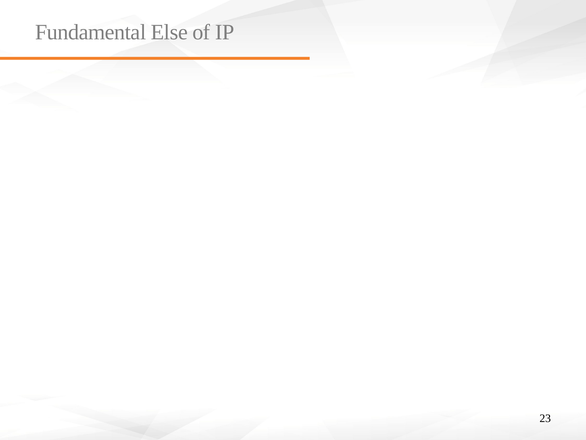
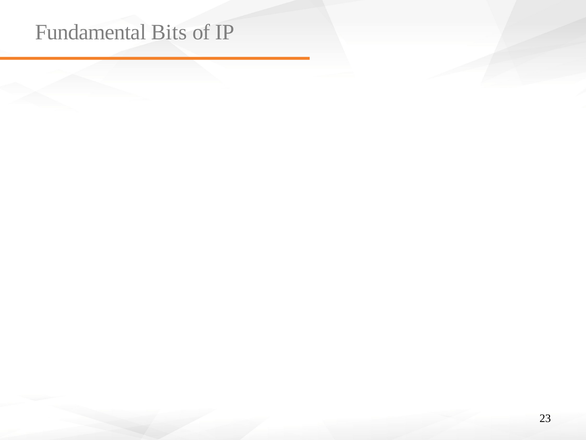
Else: Else -> Bits
